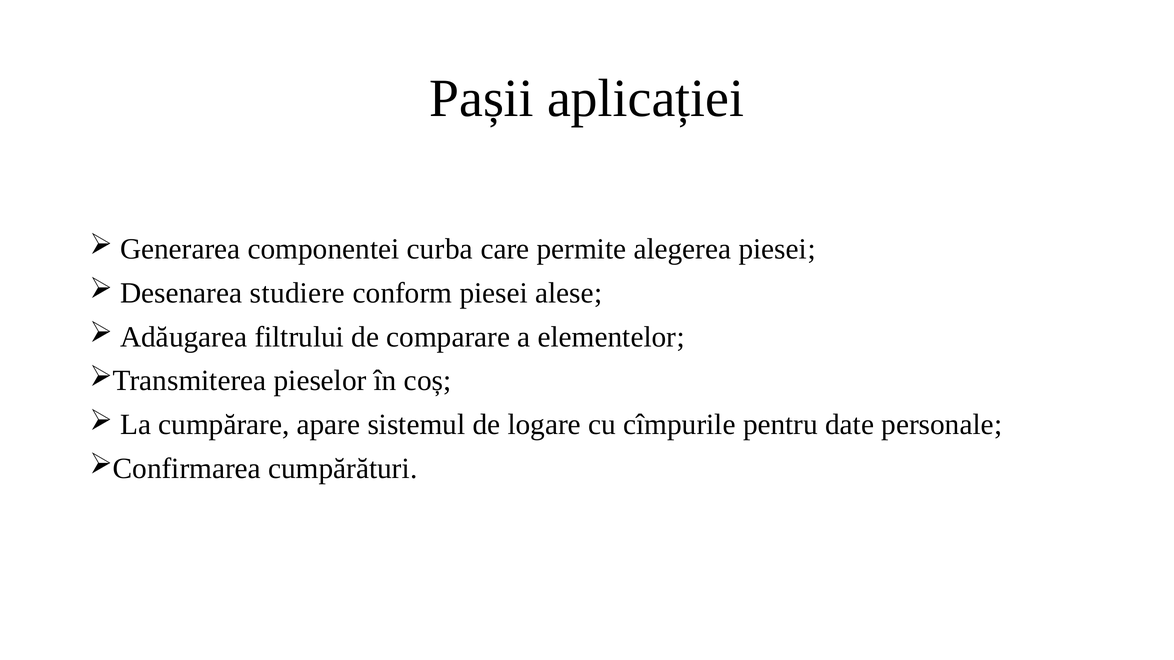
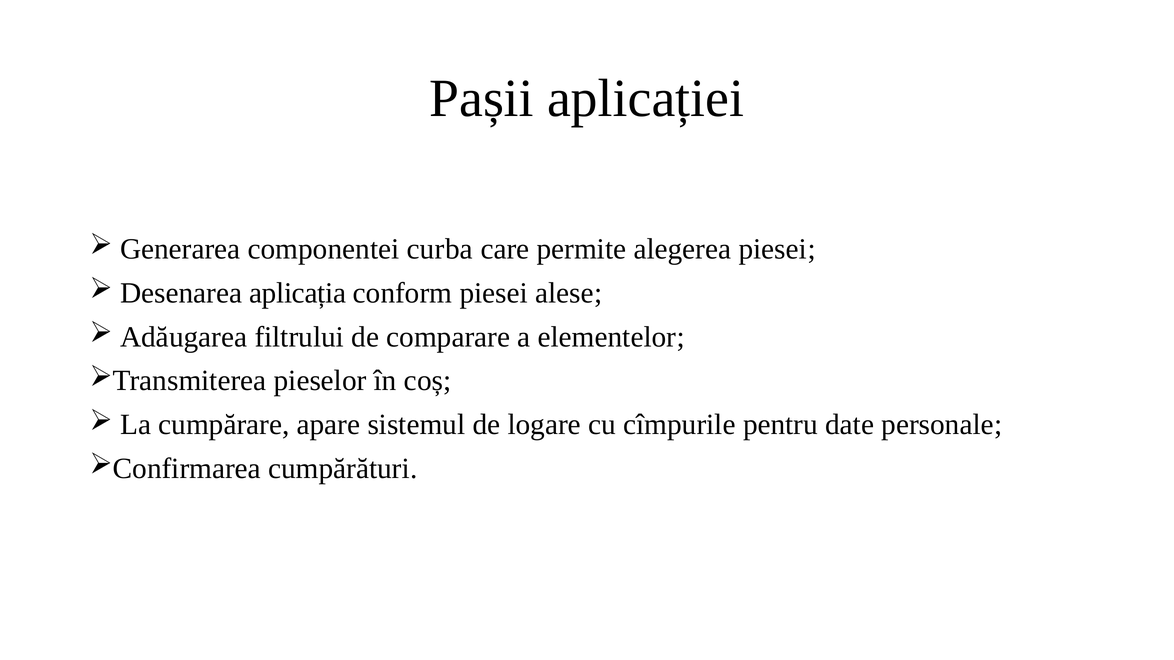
studiere: studiere -> aplicația
